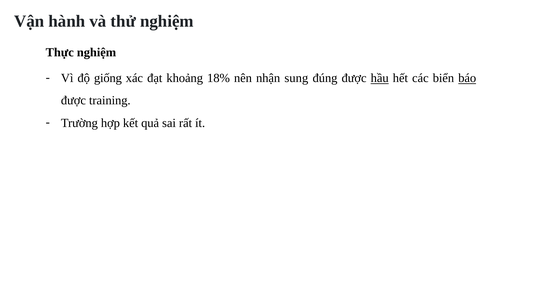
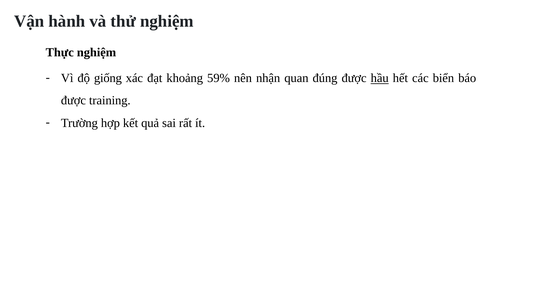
18%: 18% -> 59%
sung: sung -> quan
báo underline: present -> none
